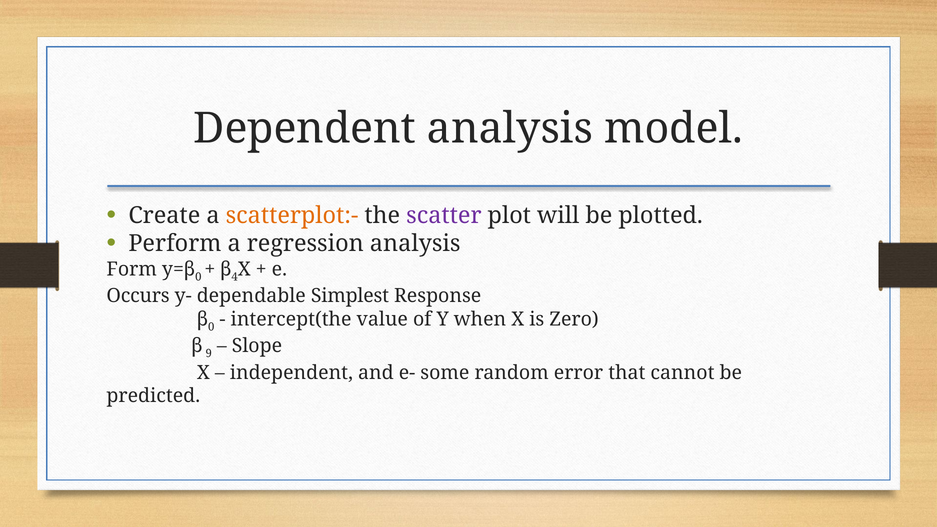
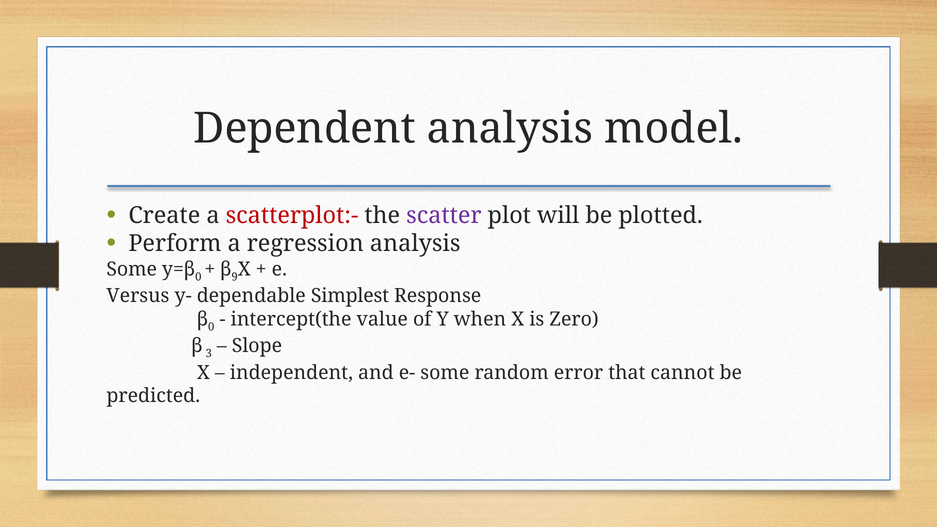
scatterplot:- colour: orange -> red
Form at (132, 269): Form -> Some
4: 4 -> 9
Occurs: Occurs -> Versus
9: 9 -> 3
